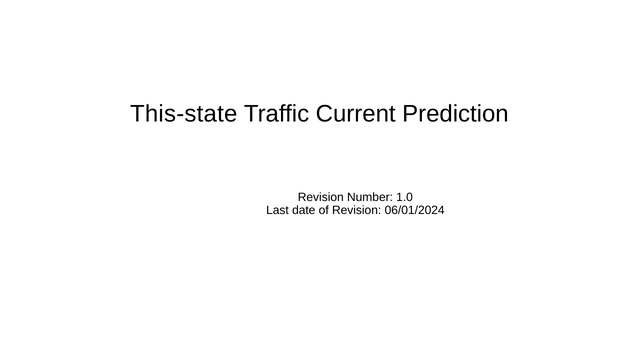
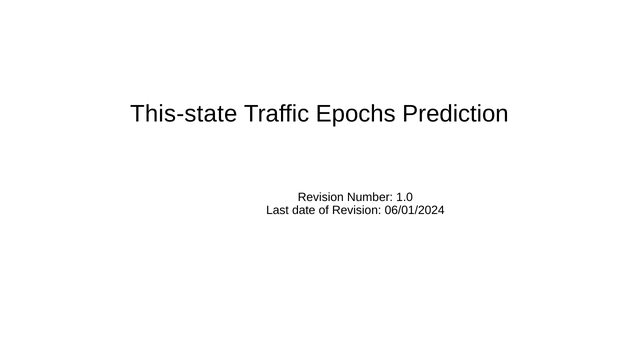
Current: Current -> Epochs
